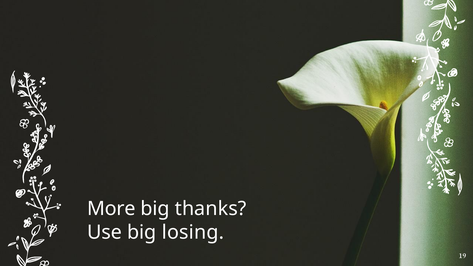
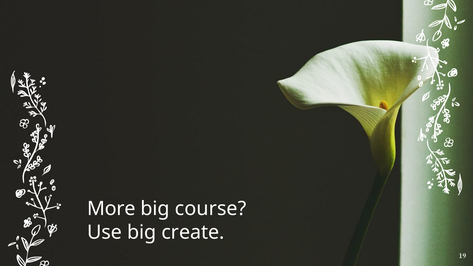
thanks: thanks -> course
losing: losing -> create
